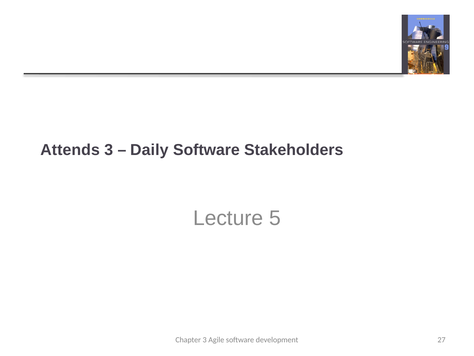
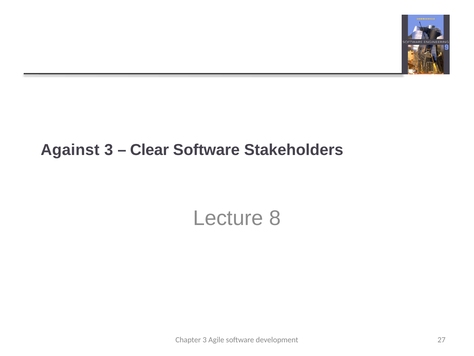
Attends: Attends -> Against
Daily: Daily -> Clear
5: 5 -> 8
